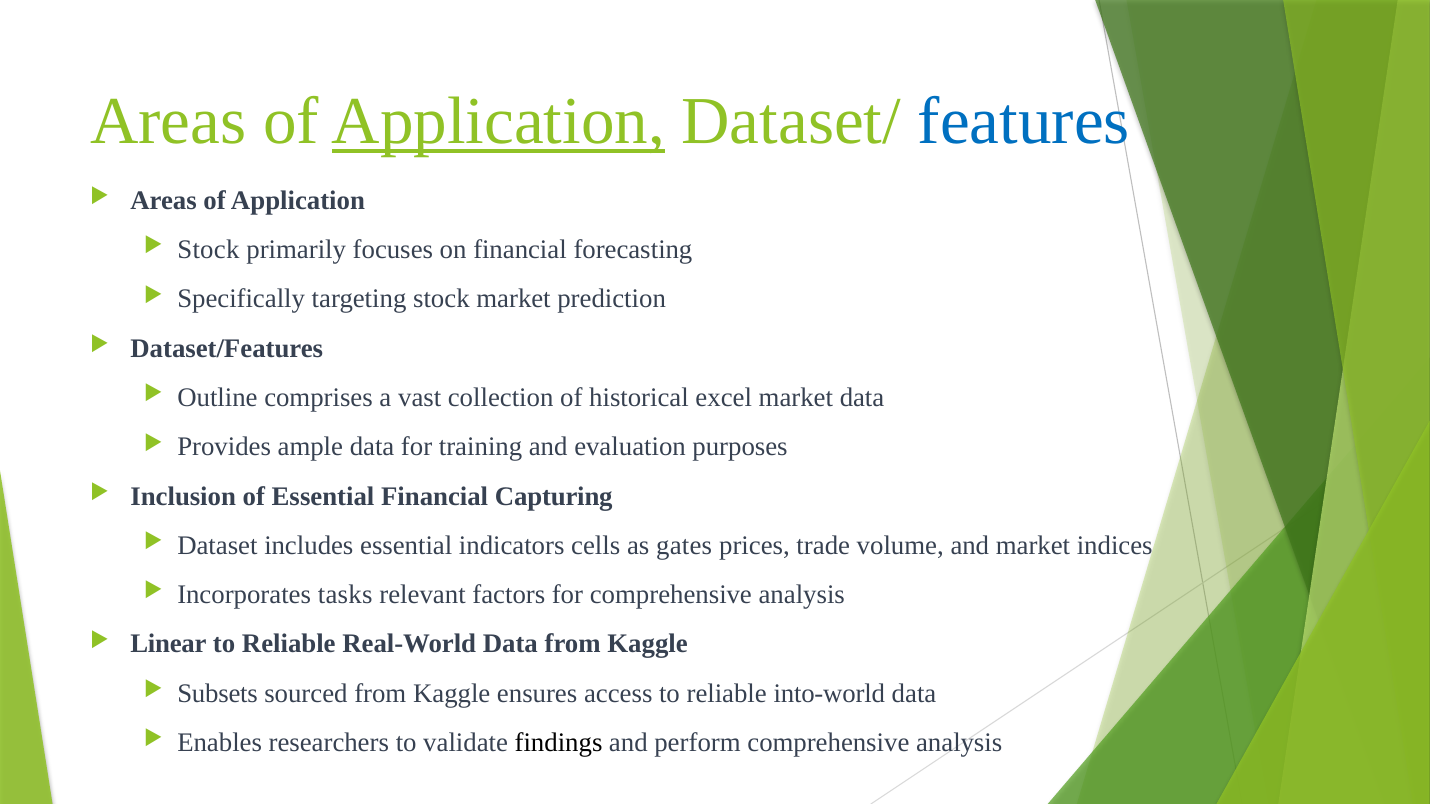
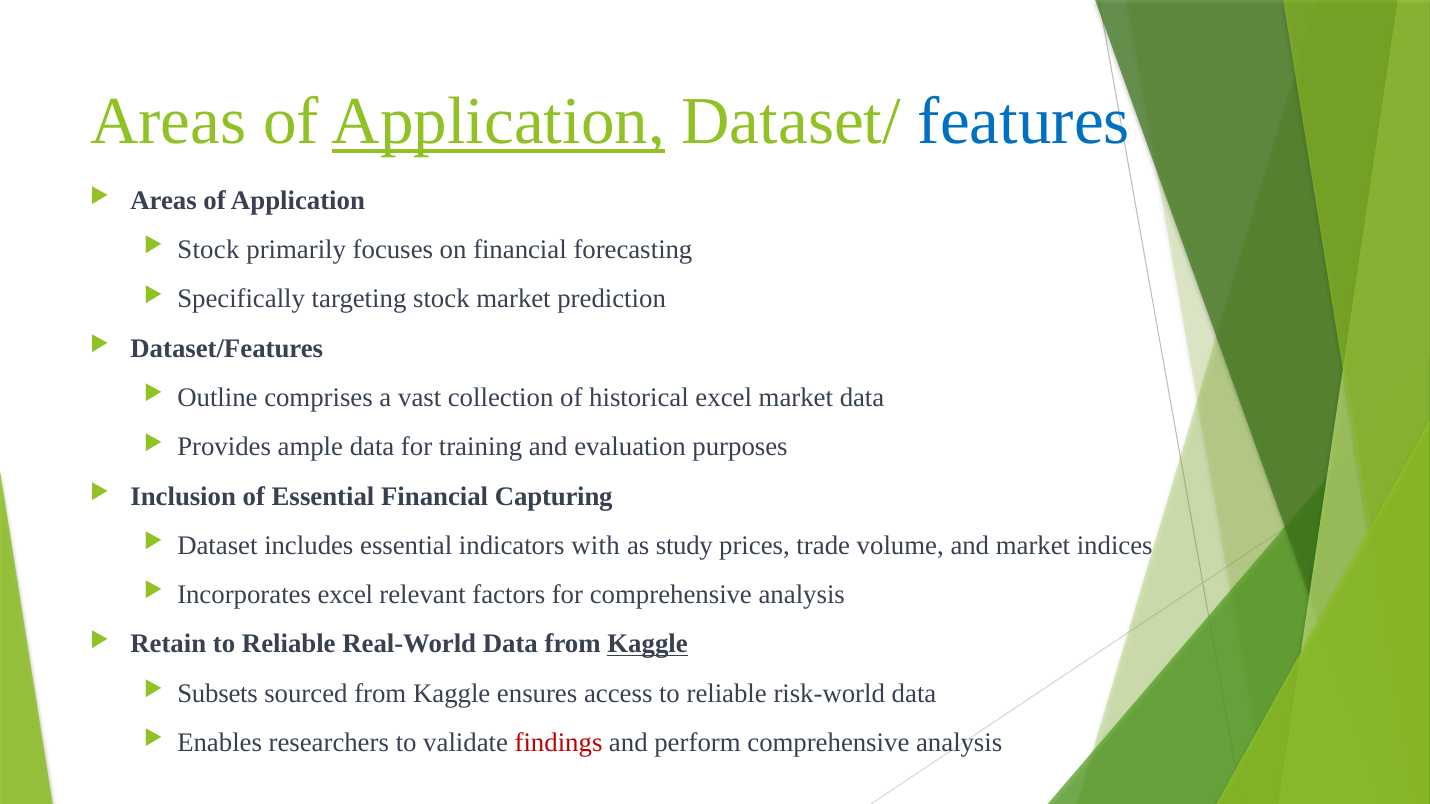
cells: cells -> with
gates: gates -> study
Incorporates tasks: tasks -> excel
Linear: Linear -> Retain
Kaggle at (648, 644) underline: none -> present
into-world: into-world -> risk-world
findings colour: black -> red
